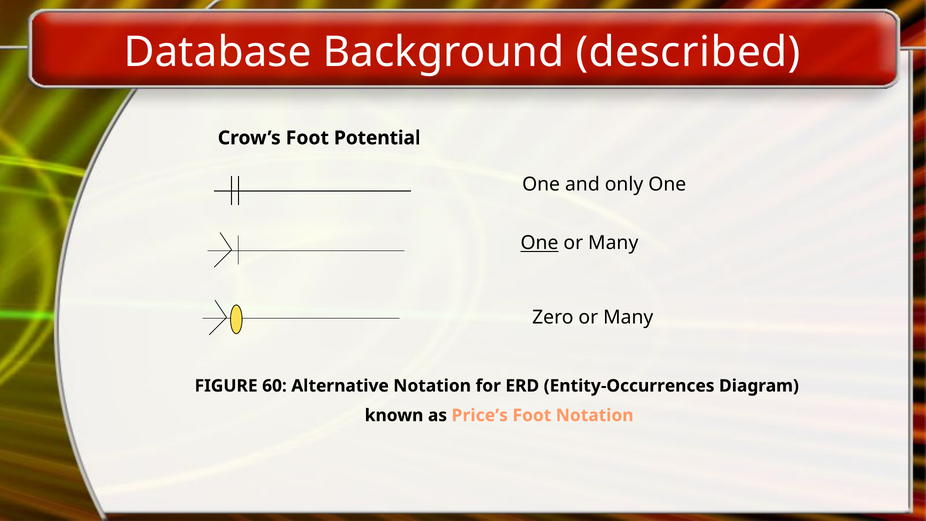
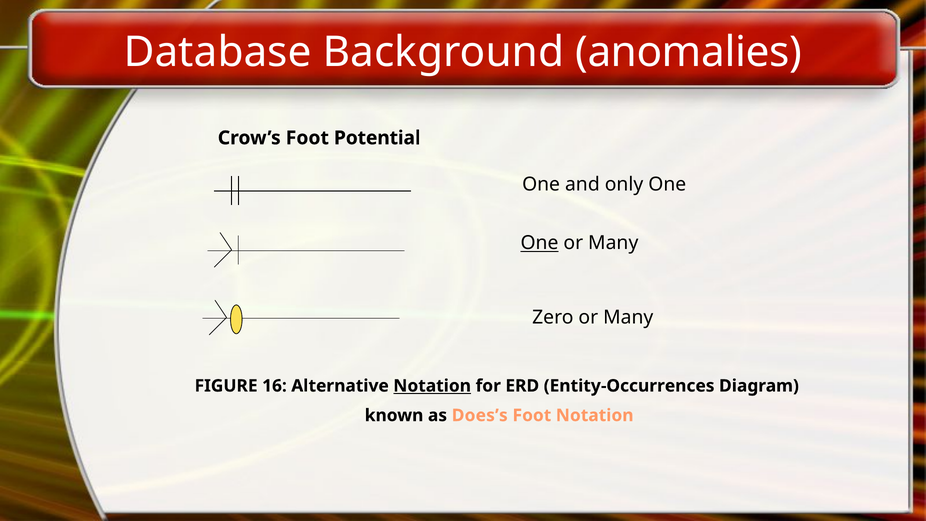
described: described -> anomalies
60: 60 -> 16
Notation at (432, 386) underline: none -> present
Price’s: Price’s -> Does’s
